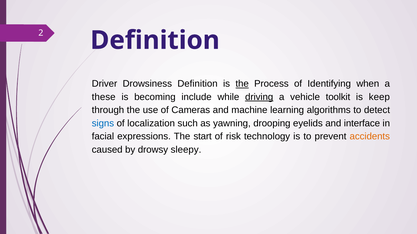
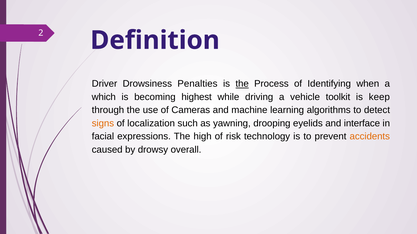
Drowsiness Definition: Definition -> Penalties
these: these -> which
include: include -> highest
driving underline: present -> none
signs colour: blue -> orange
start: start -> high
sleepy: sleepy -> overall
